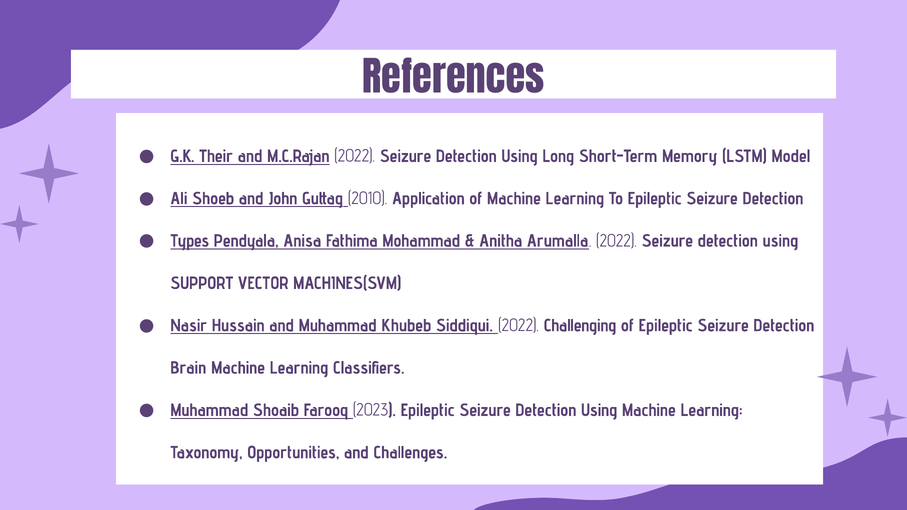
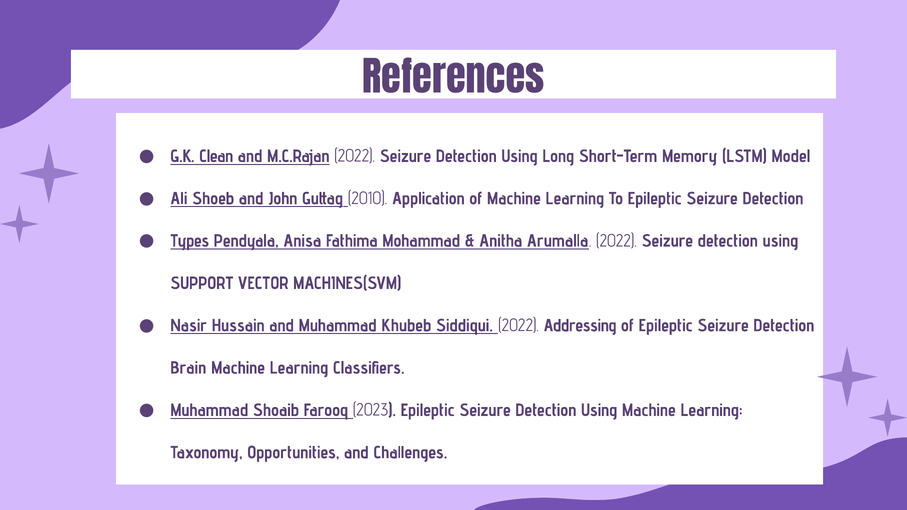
Their: Their -> Clean
Challenging: Challenging -> Addressing
